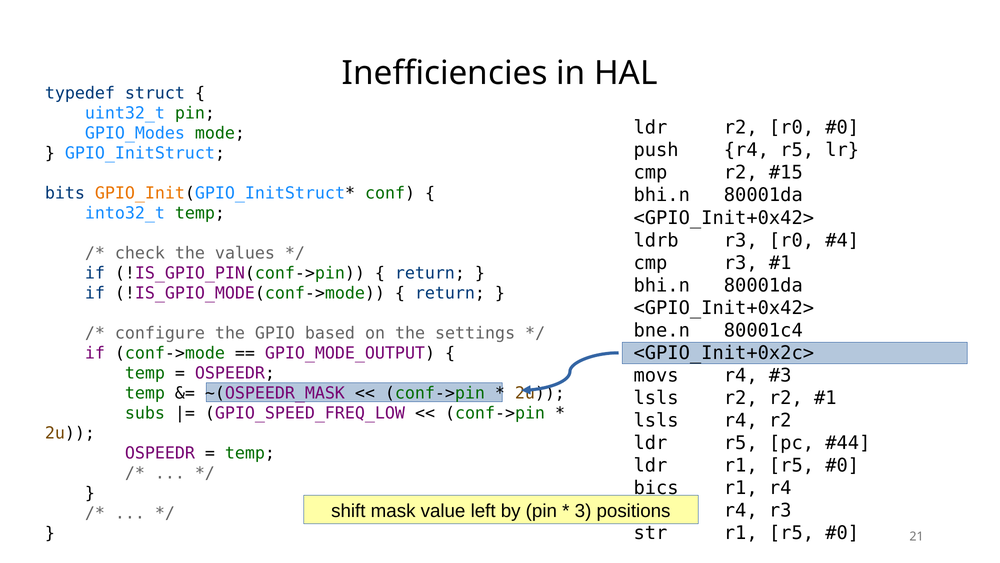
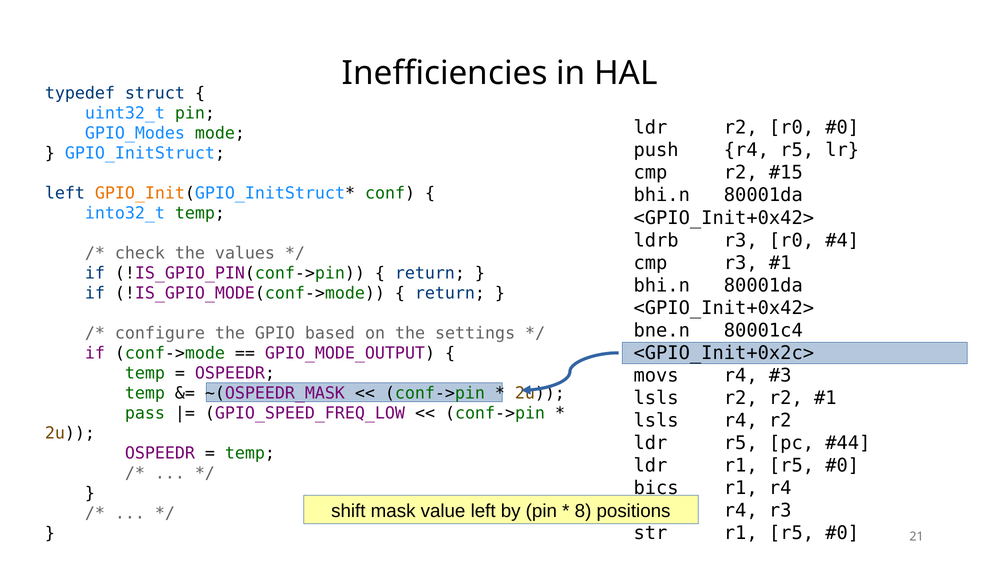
bits at (65, 193): bits -> left
subs: subs -> pass
3: 3 -> 8
